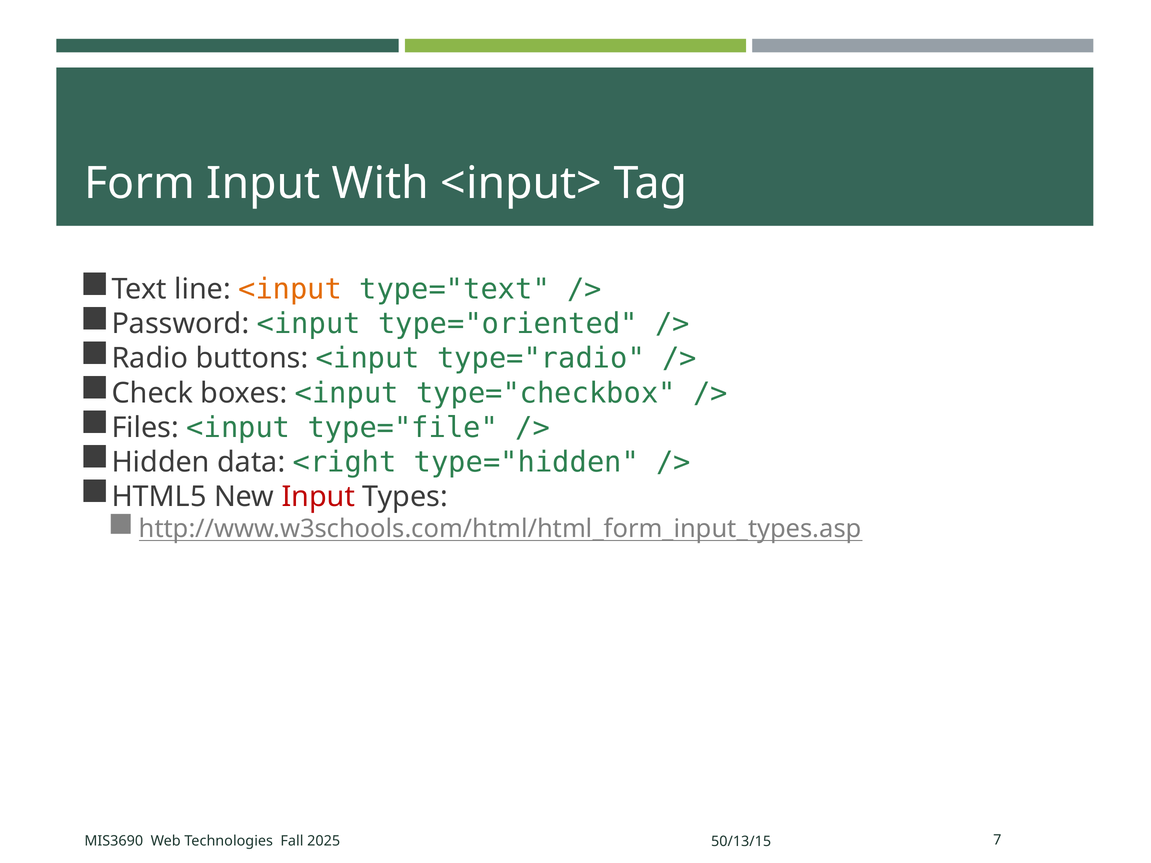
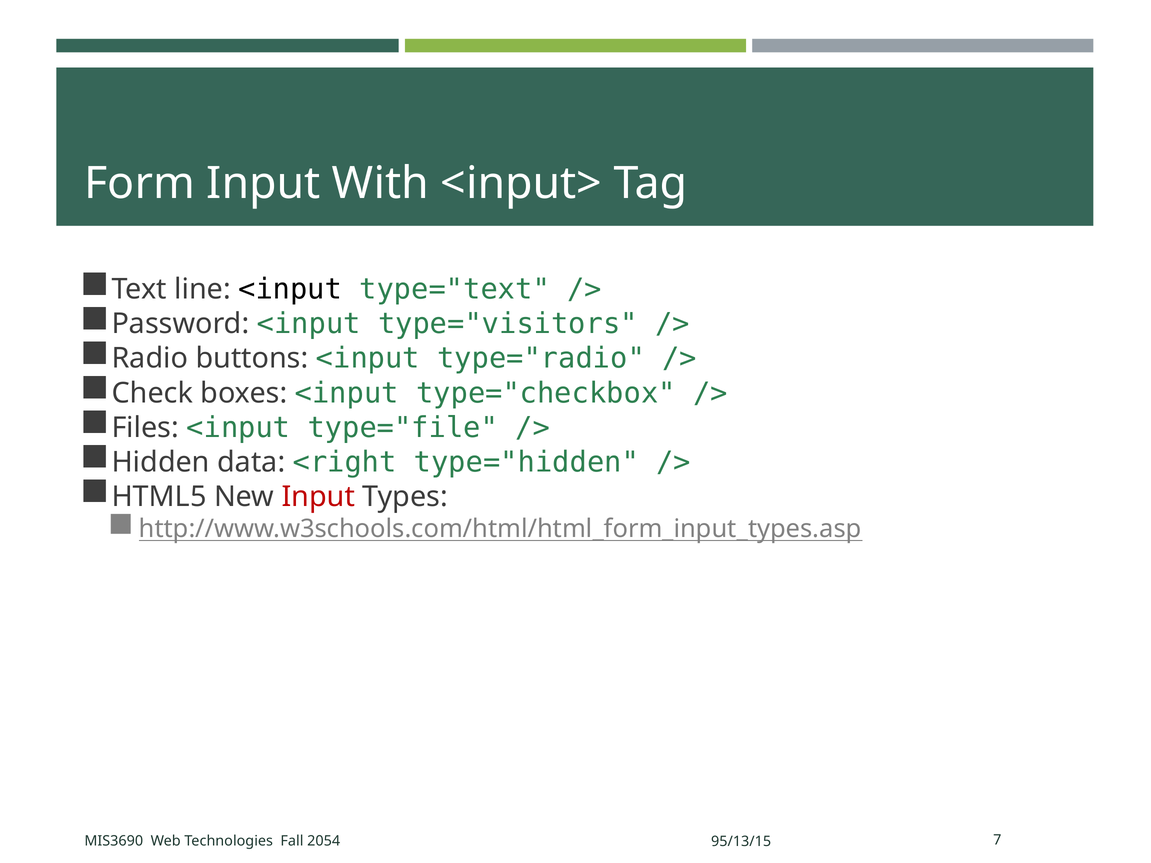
<input at (290, 290) colour: orange -> black
type="oriented: type="oriented -> type="visitors
2025: 2025 -> 2054
50/13/15: 50/13/15 -> 95/13/15
